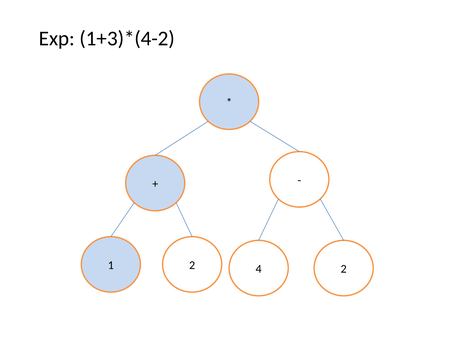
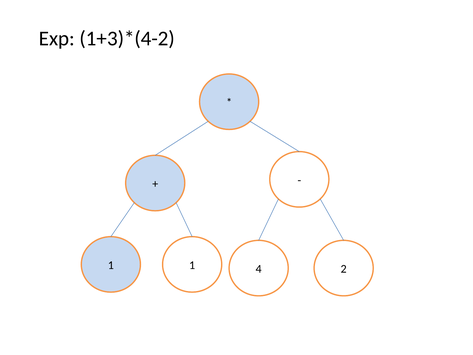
1 2: 2 -> 1
